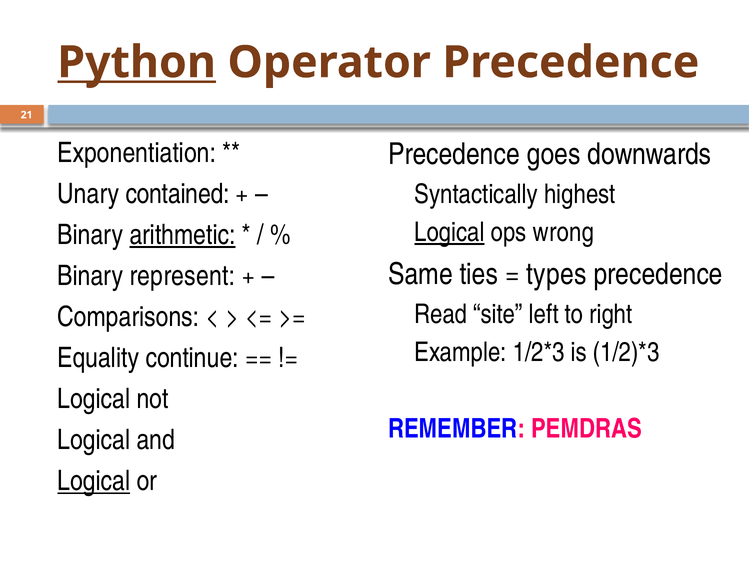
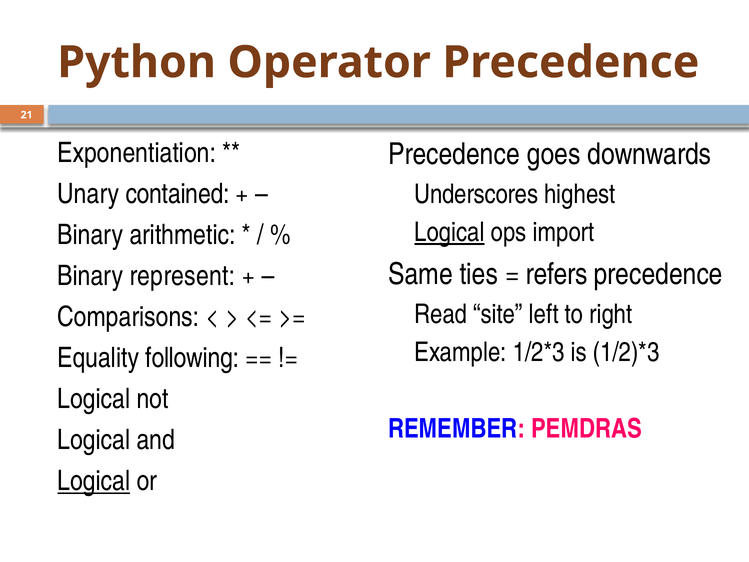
Python underline: present -> none
Syntactically: Syntactically -> Underscores
wrong: wrong -> import
arithmetic underline: present -> none
types: types -> refers
continue: continue -> following
